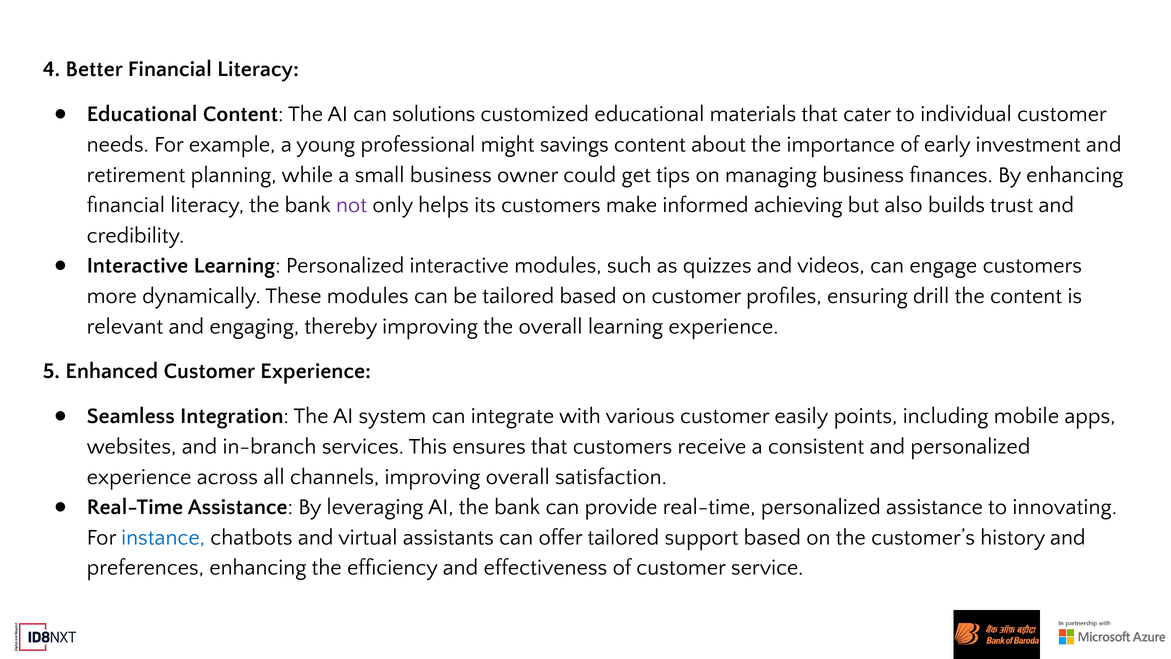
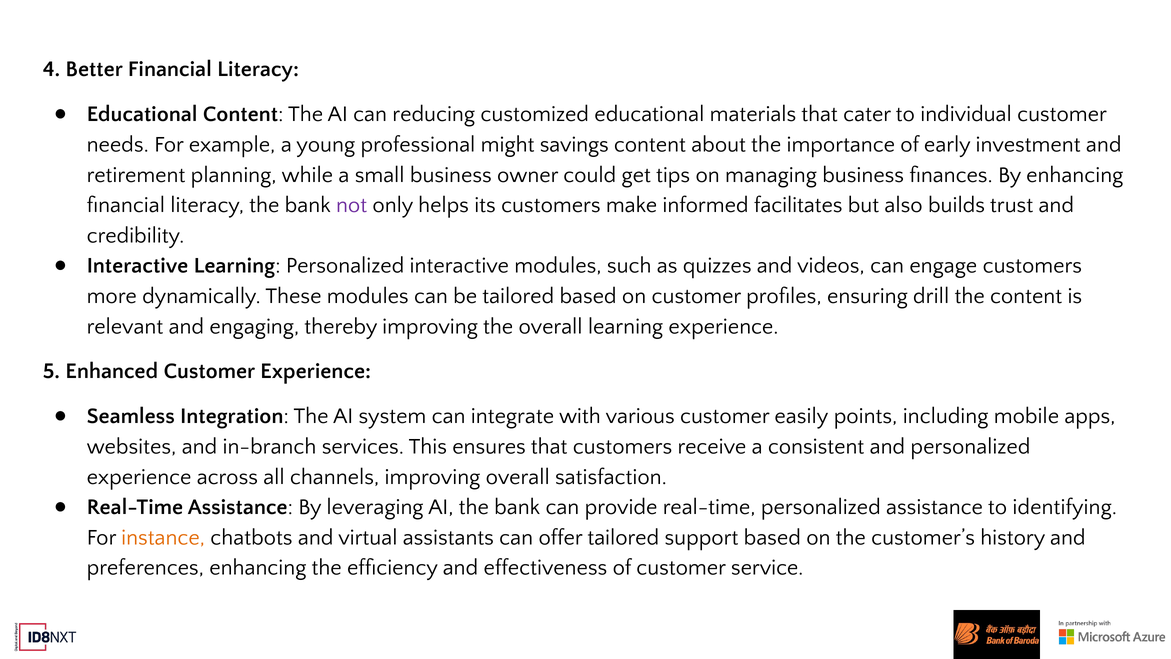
solutions: solutions -> reducing
achieving: achieving -> facilitates
innovating: innovating -> identifying
instance colour: blue -> orange
